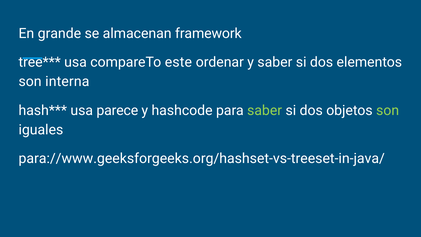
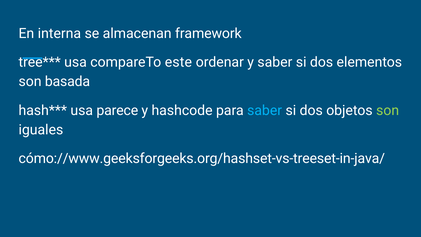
grande: grande -> interna
interna: interna -> basada
saber at (265, 110) colour: light green -> light blue
para://www.geeksforgeeks.org/hashset-vs-treeset-in-java/: para://www.geeksforgeeks.org/hashset-vs-treeset-in-java/ -> cómo://www.geeksforgeeks.org/hashset-vs-treeset-in-java/
